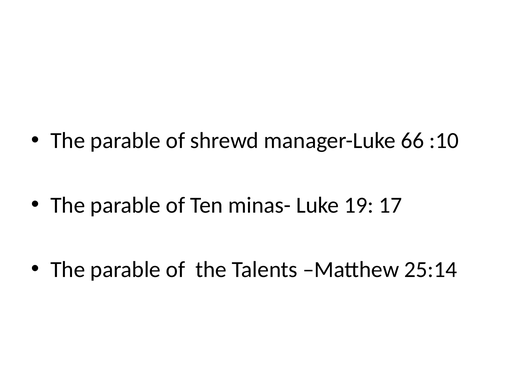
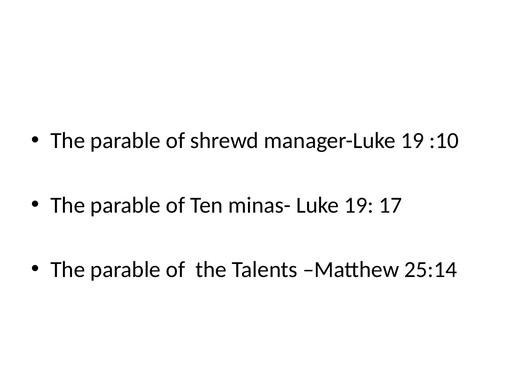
manager-Luke 66: 66 -> 19
